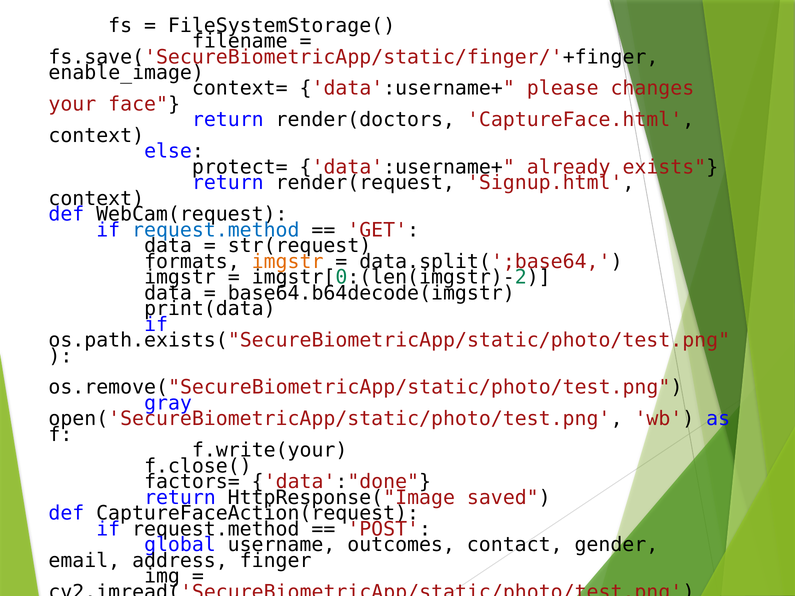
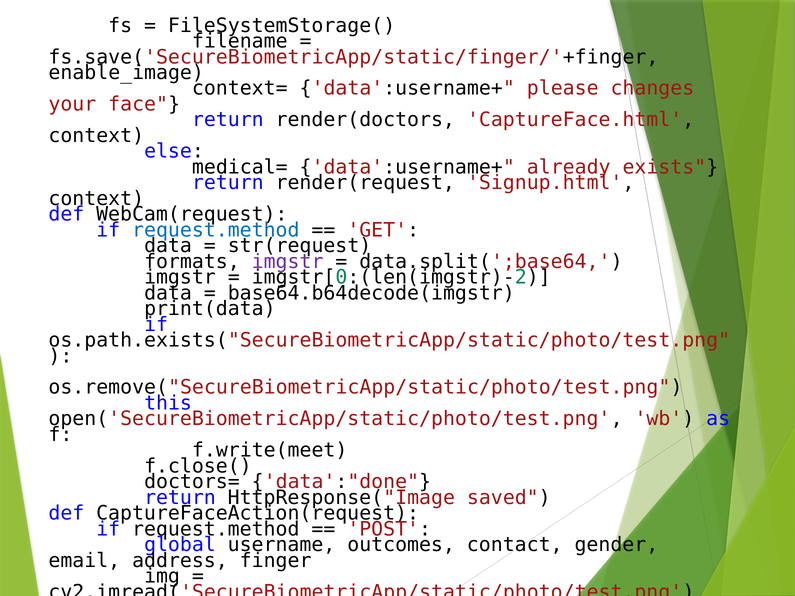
protect=: protect= -> medical=
imgstr at (288, 262) colour: orange -> purple
gray at (168, 403): gray -> this
f.write(your: f.write(your -> f.write(meet
factors=: factors= -> doctors=
